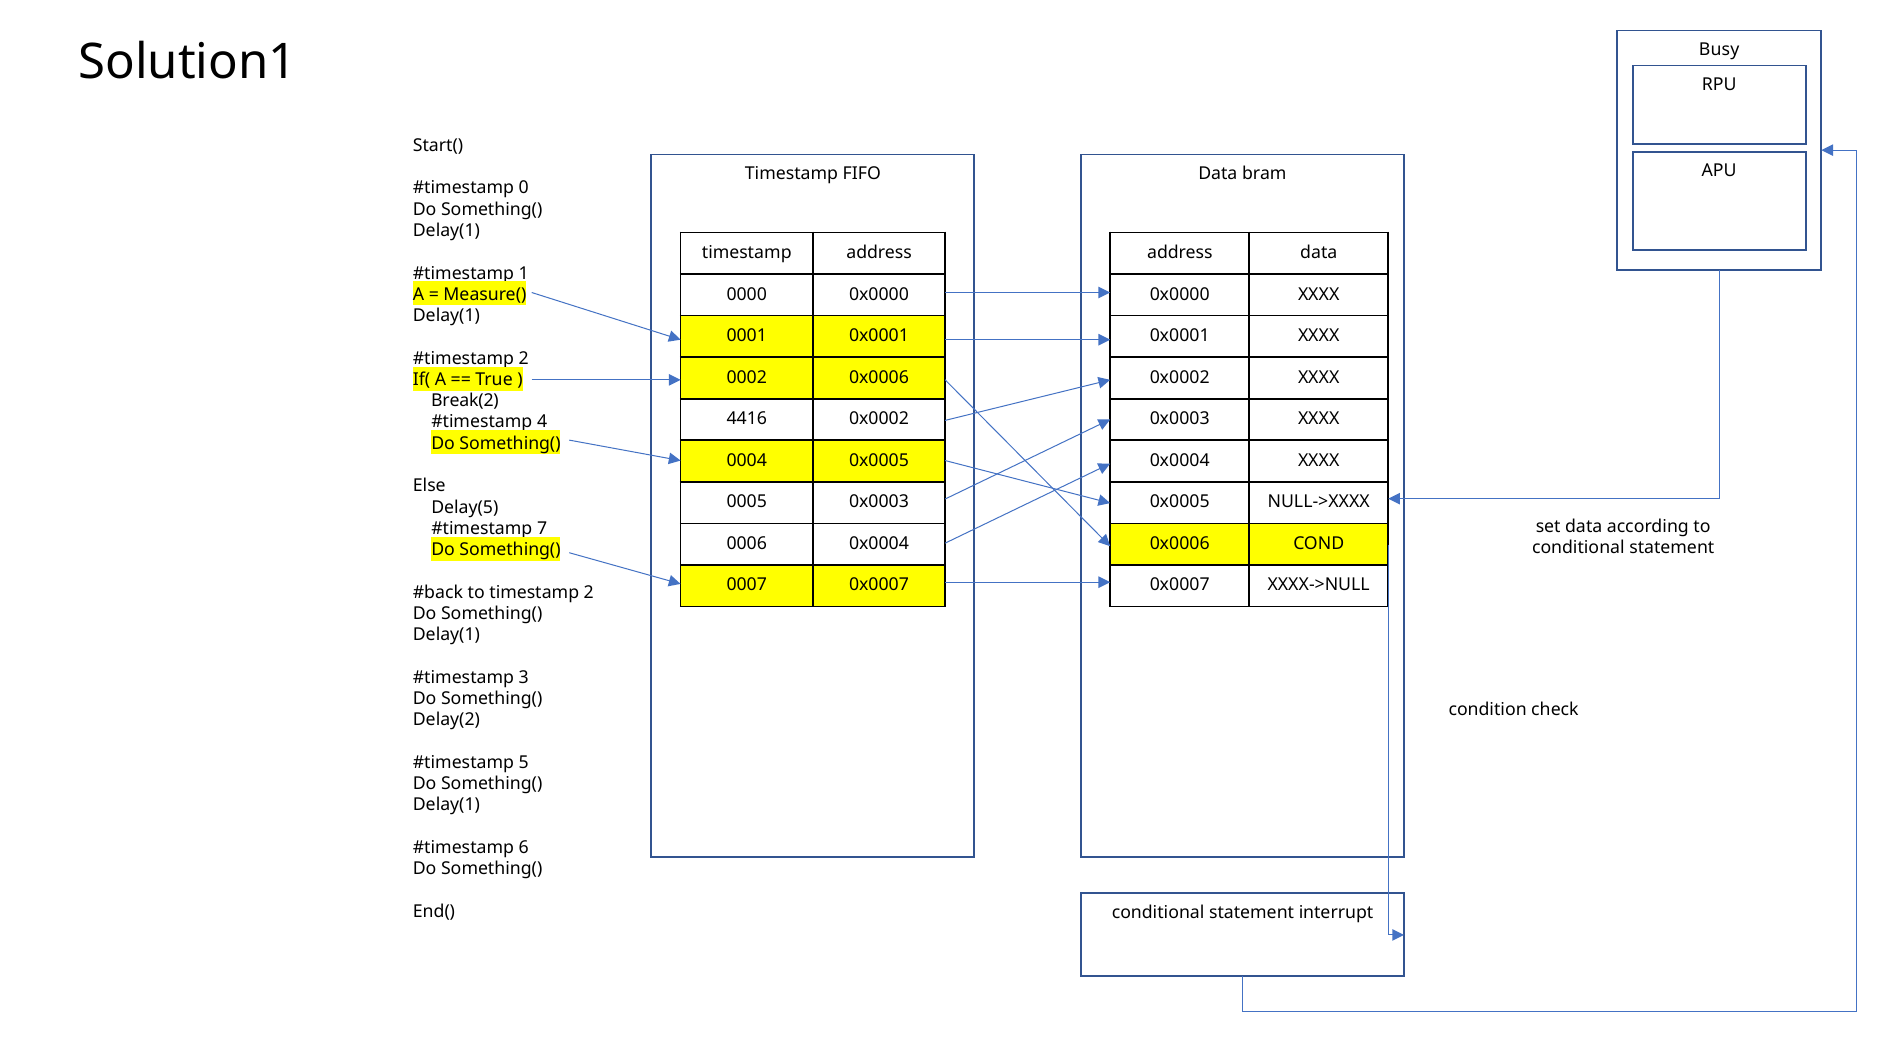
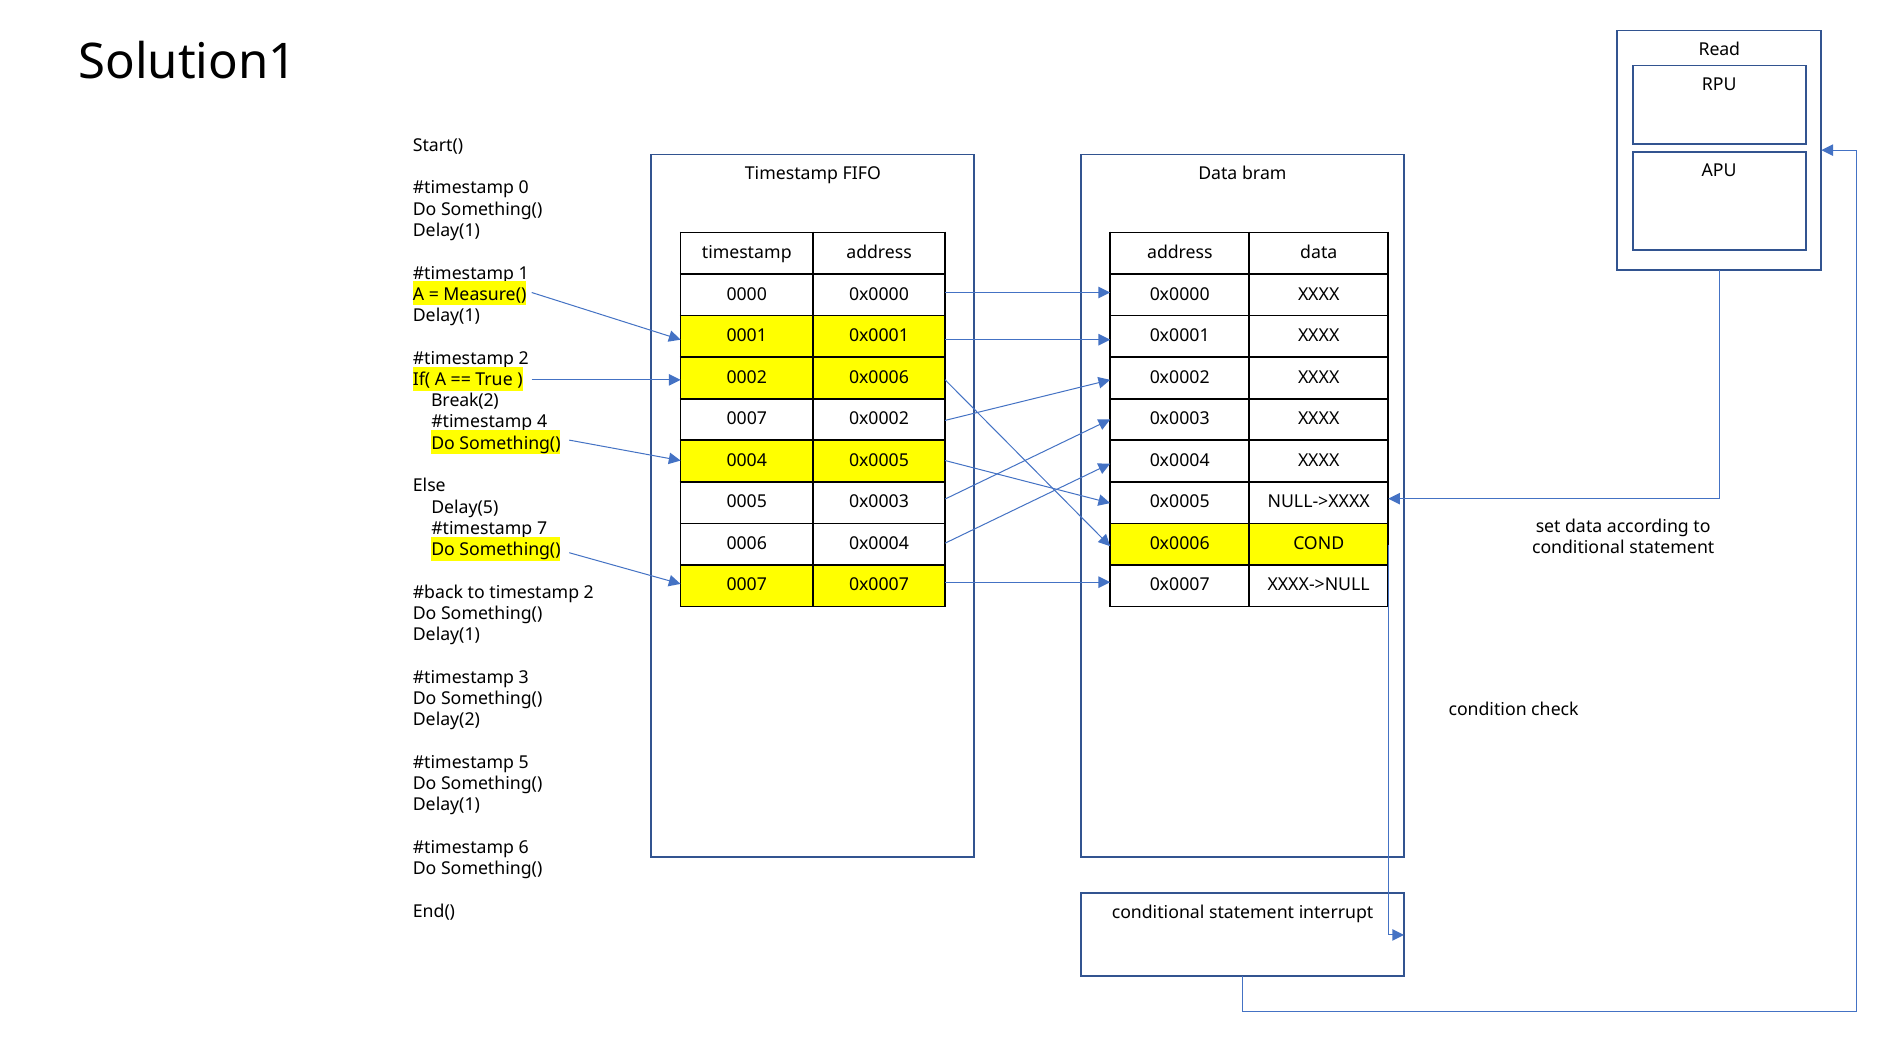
Busy: Busy -> Read
4416 at (747, 419): 4416 -> 0007
